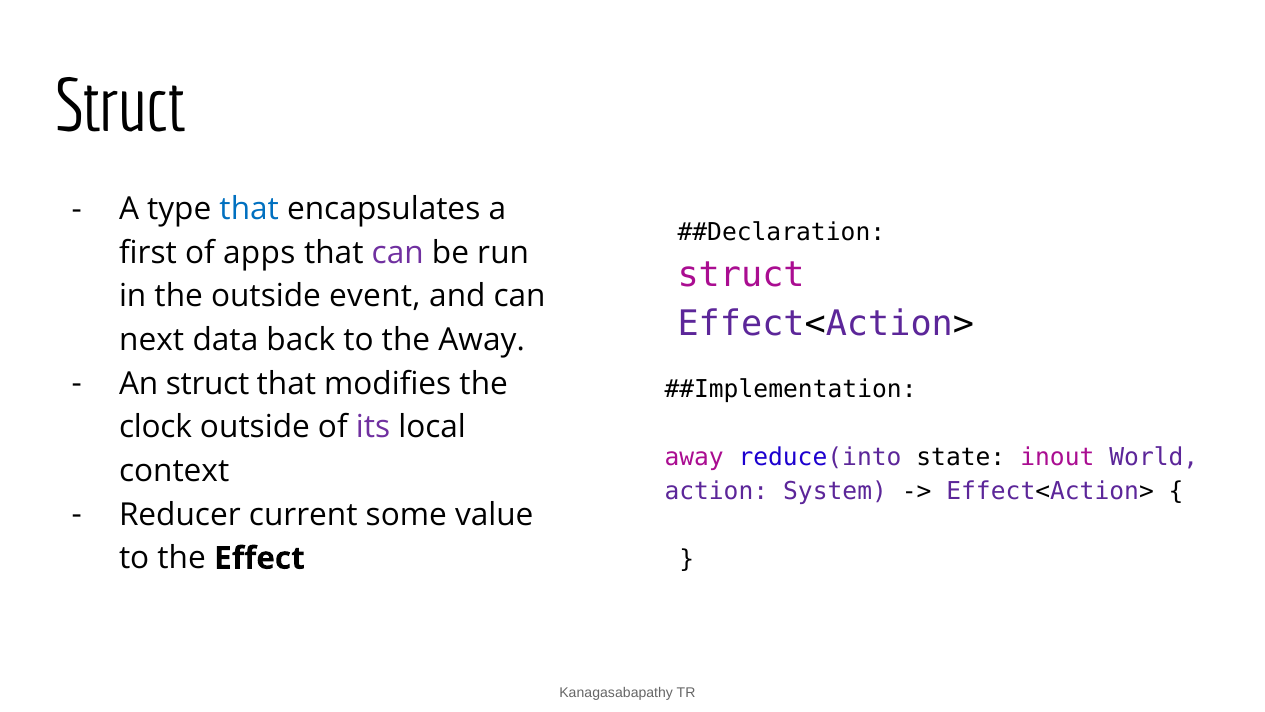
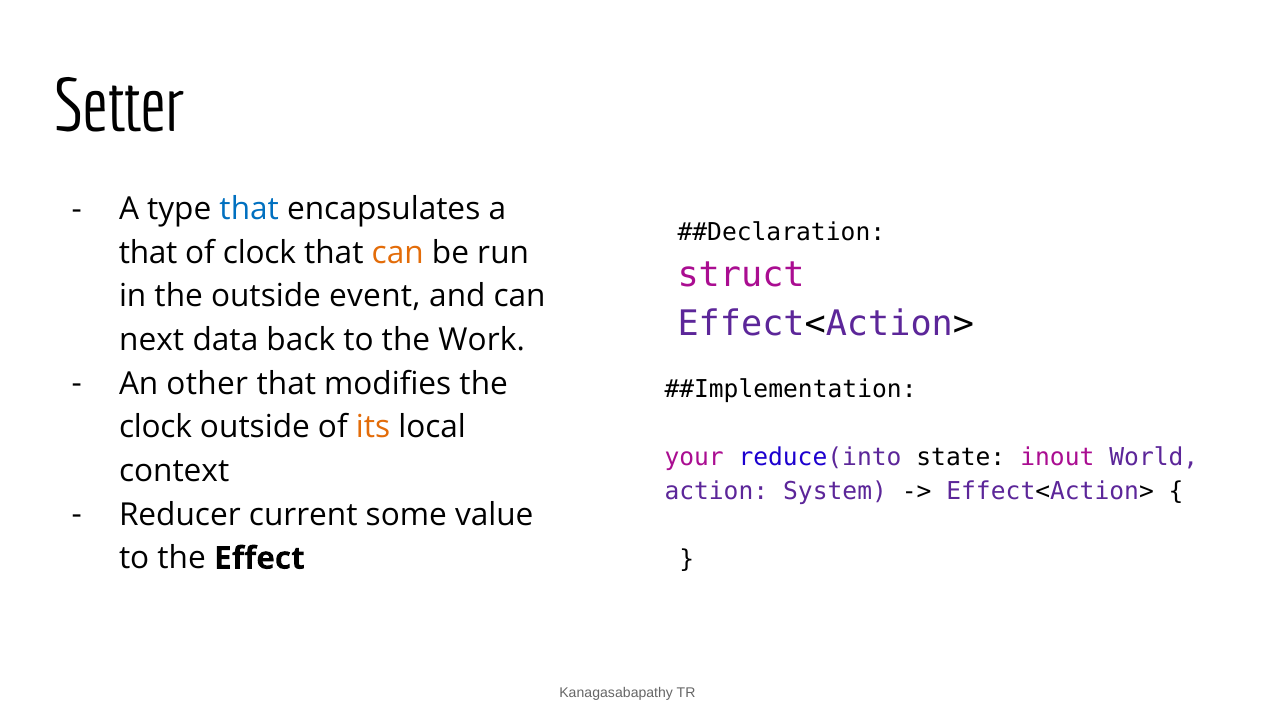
Struct at (120, 107): Struct -> Setter
first at (148, 253): first -> that
of apps: apps -> clock
can at (398, 253) colour: purple -> orange
the Away: Away -> Work
An struct: struct -> other
its colour: purple -> orange
away at (694, 457): away -> your
